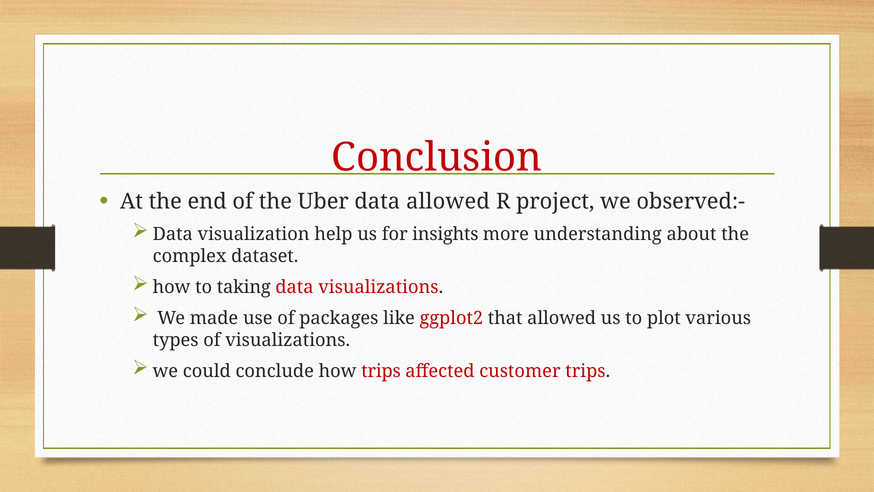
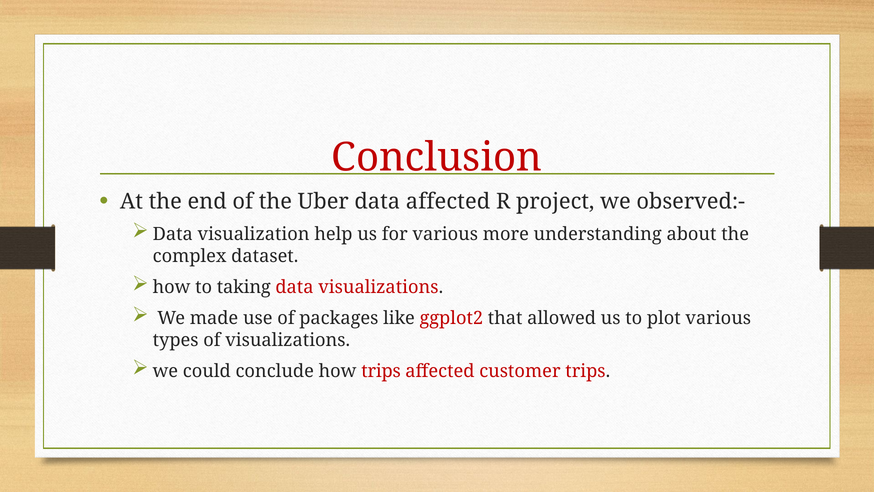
data allowed: allowed -> affected
for insights: insights -> various
